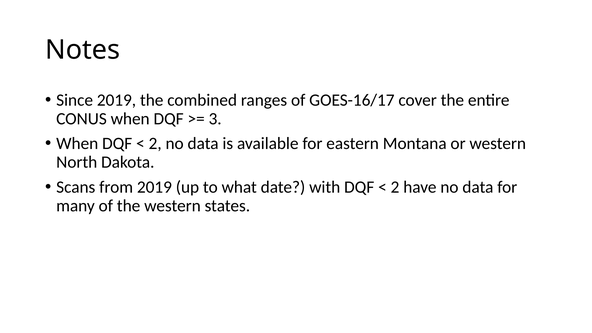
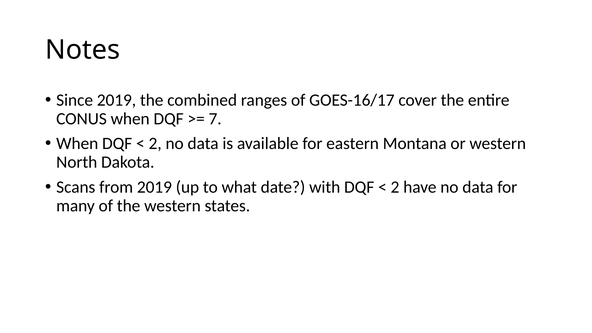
3: 3 -> 7
